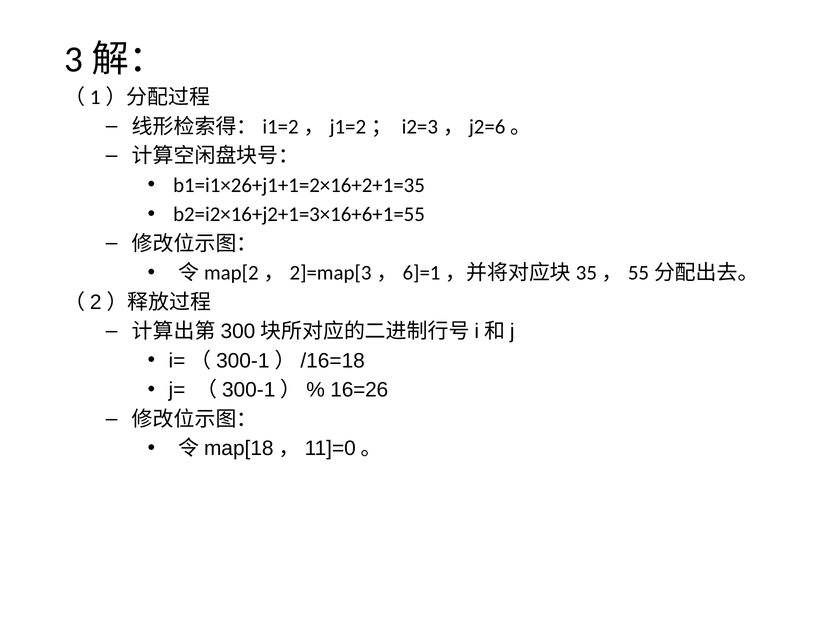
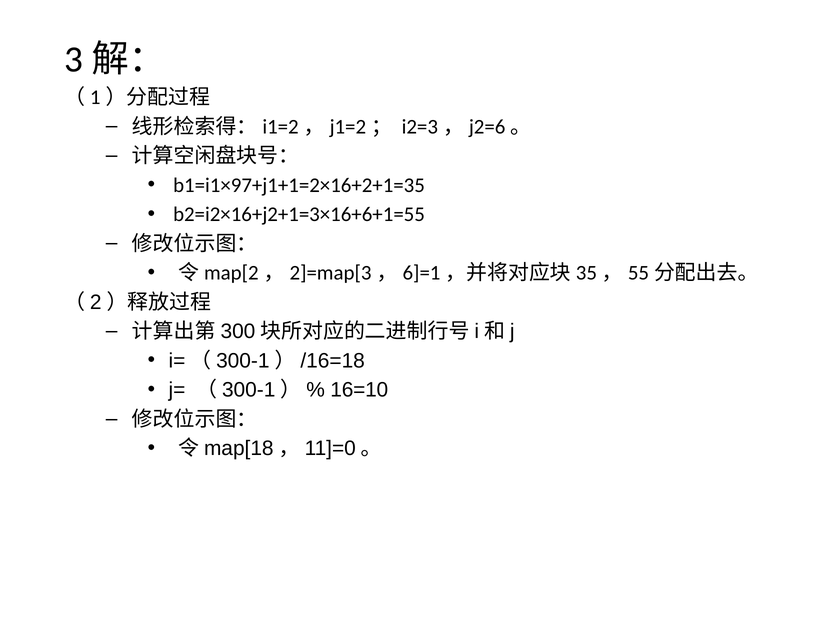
b1=i1×26+j1+1=2×16+2+1=35: b1=i1×26+j1+1=2×16+2+1=35 -> b1=i1×97+j1+1=2×16+2+1=35
16=26: 16=26 -> 16=10
